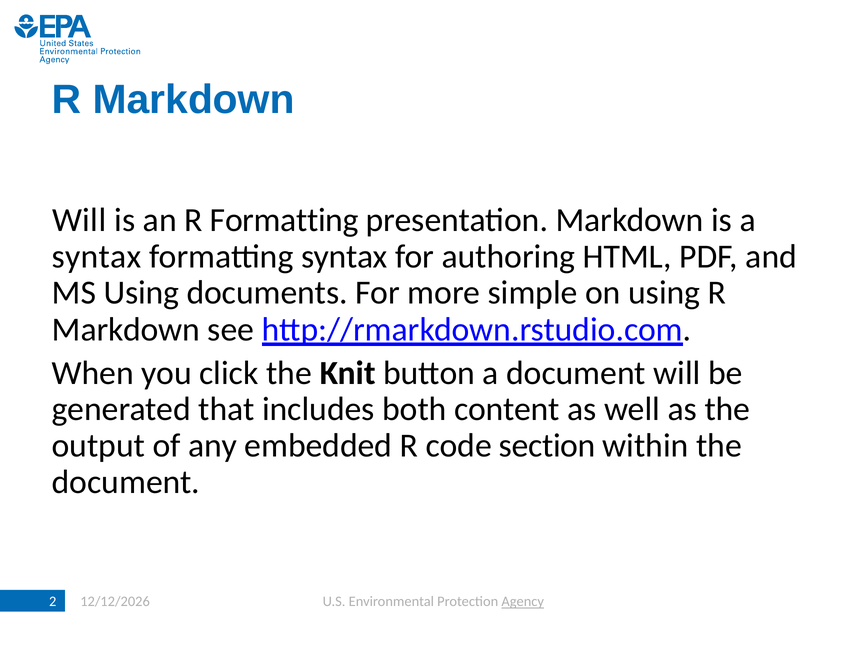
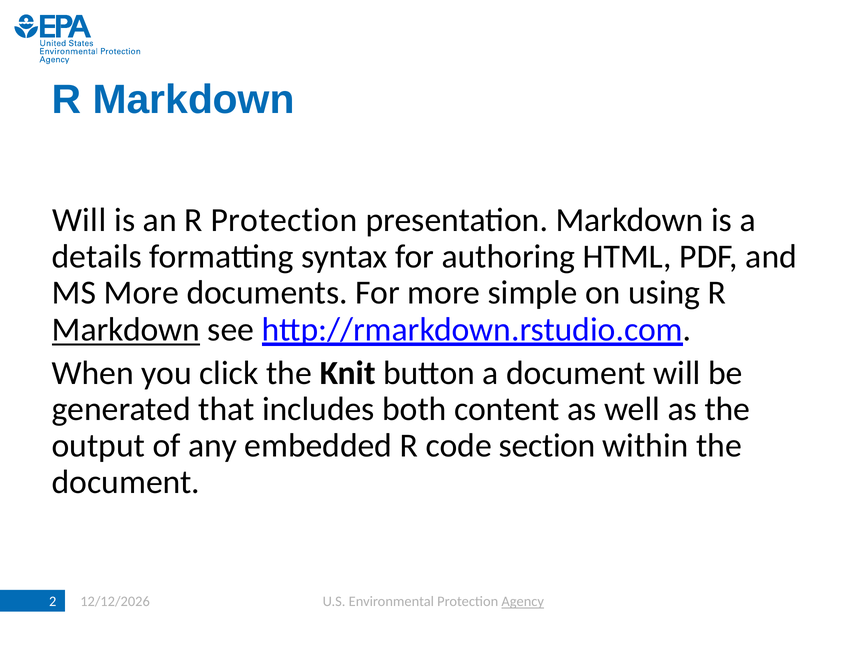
R Formatting: Formatting -> Protection
syntax at (97, 257): syntax -> details
MS Using: Using -> More
Markdown at (126, 330) underline: none -> present
